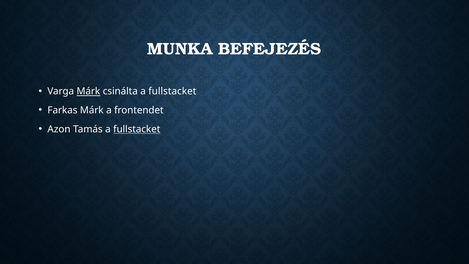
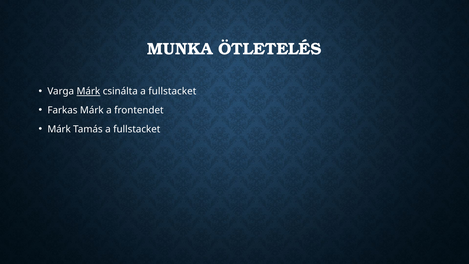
BEFEJEZÉS: BEFEJEZÉS -> ÖTLETELÉS
Azon at (59, 129): Azon -> Márk
fullstacket at (137, 129) underline: present -> none
